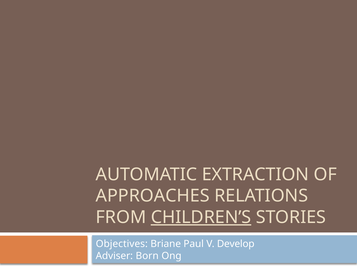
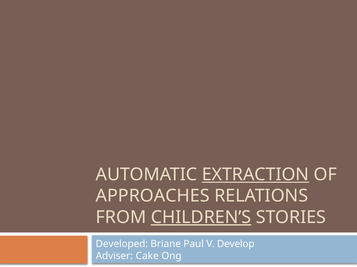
EXTRACTION underline: none -> present
Objectives: Objectives -> Developed
Born: Born -> Cake
